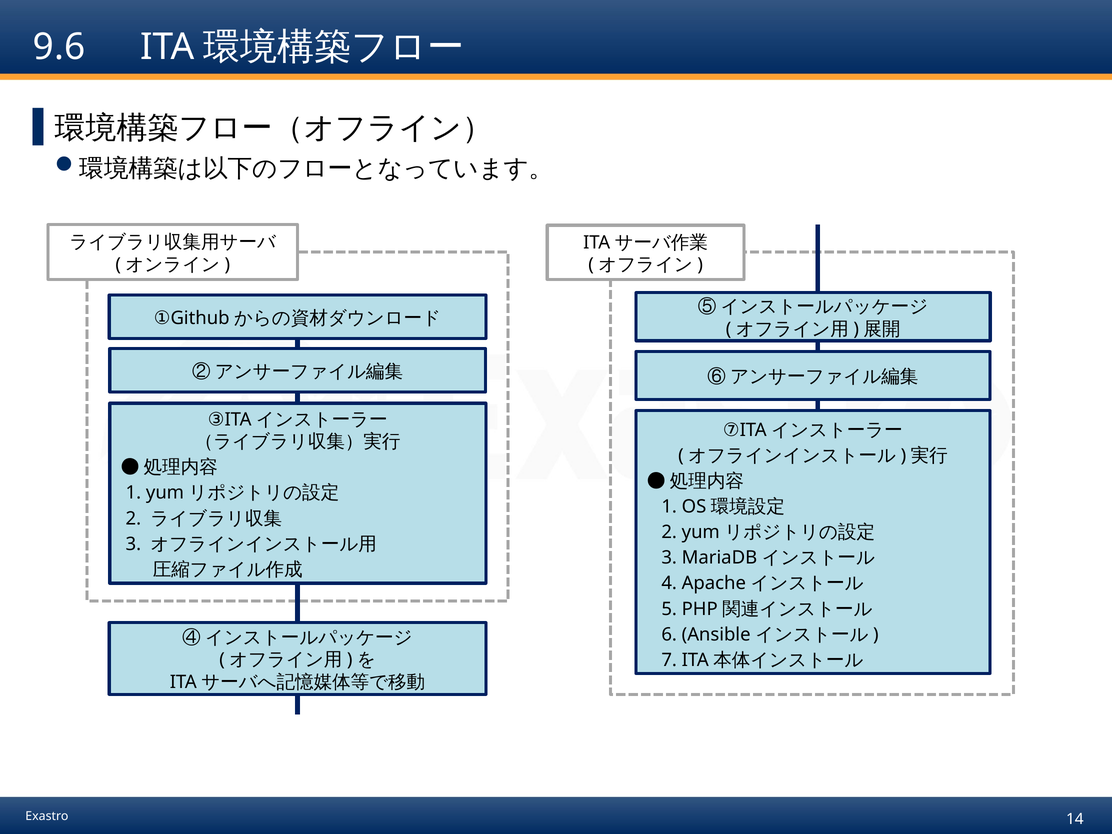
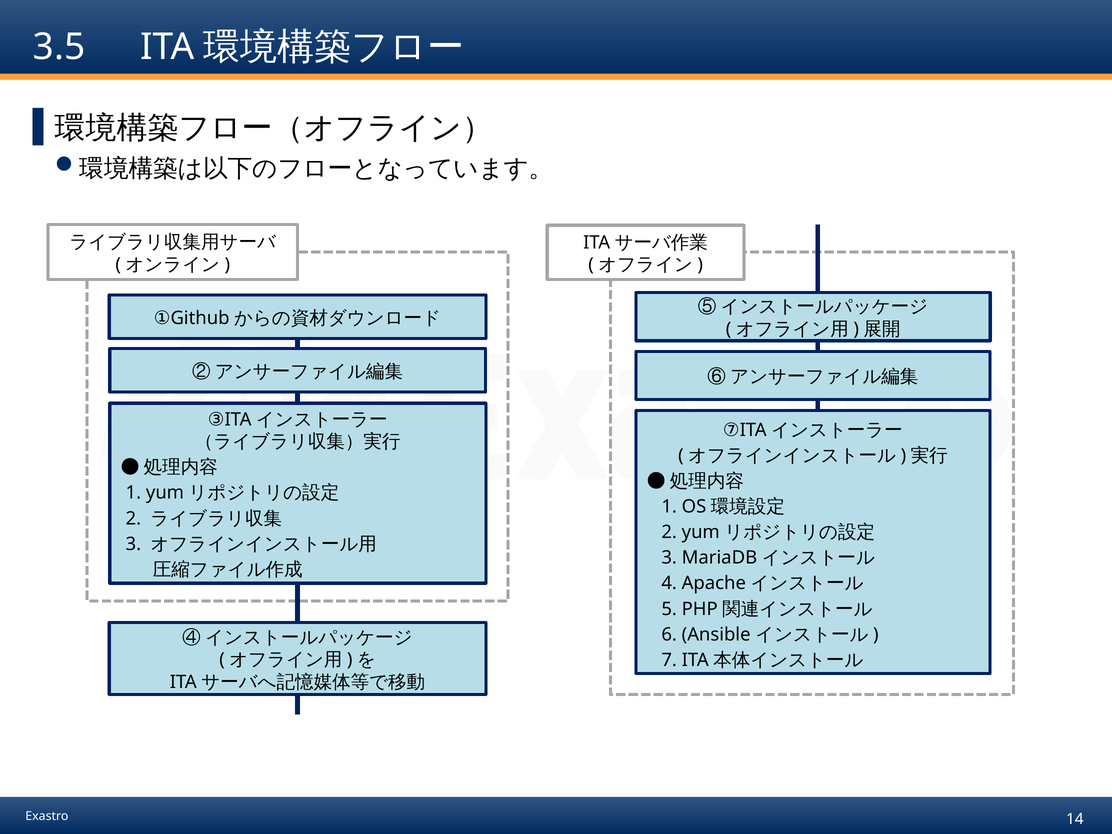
9.6: 9.6 -> 3.5
